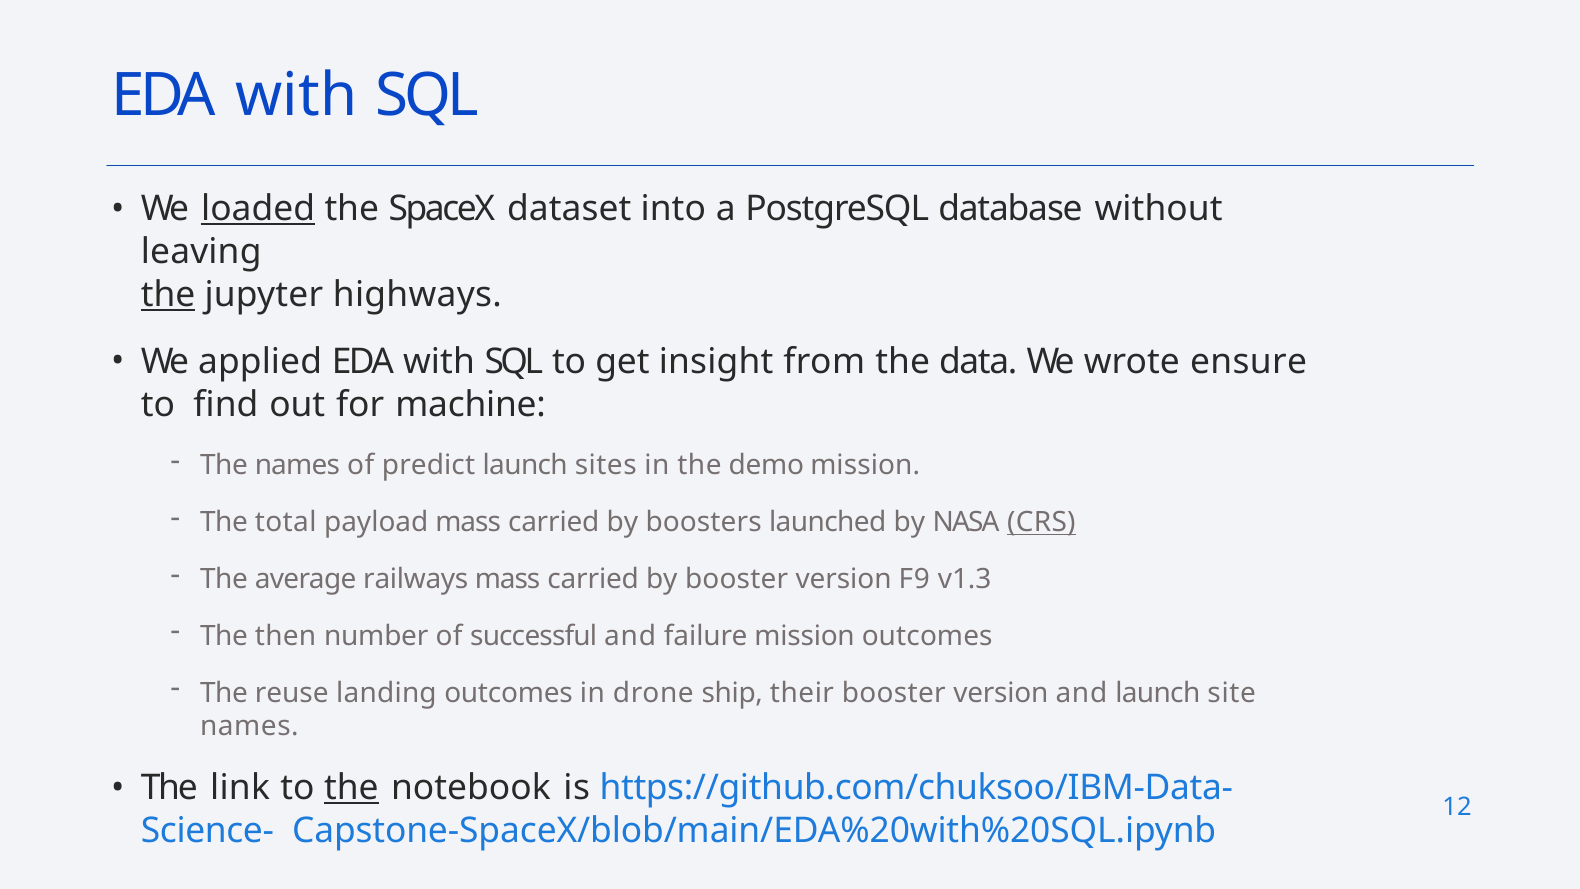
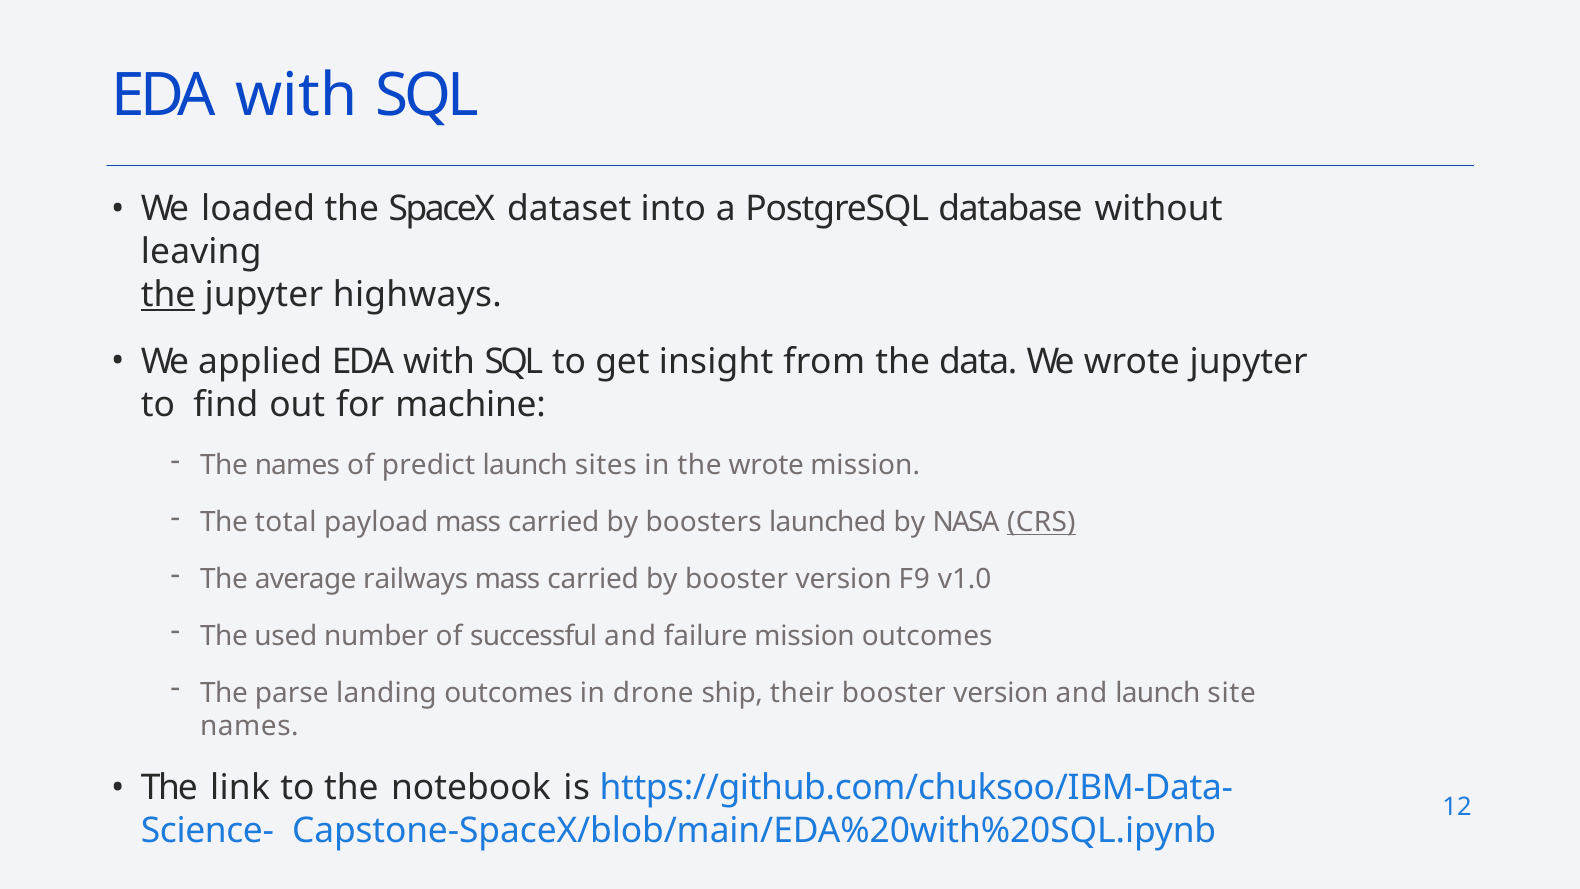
loaded underline: present -> none
wrote ensure: ensure -> jupyter
the demo: demo -> wrote
v1.3: v1.3 -> v1.0
then: then -> used
reuse: reuse -> parse
the at (351, 788) underline: present -> none
